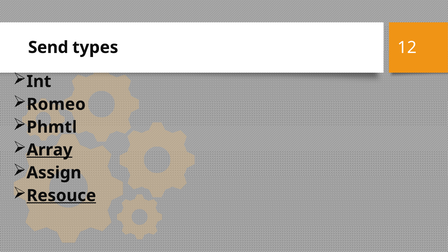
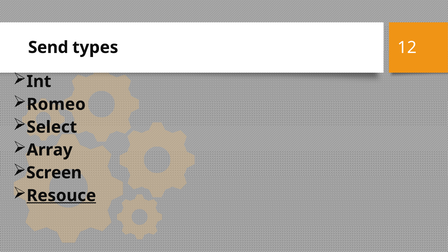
Phmtl: Phmtl -> Select
Array underline: present -> none
Assign: Assign -> Screen
